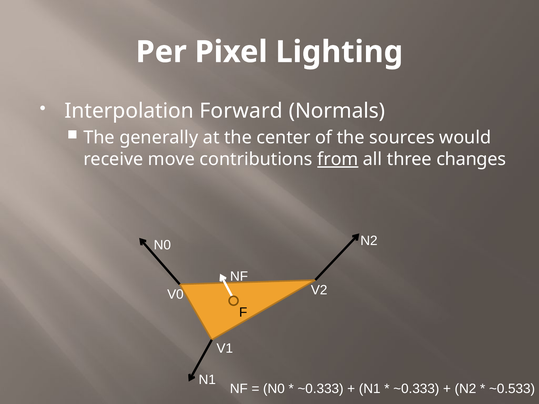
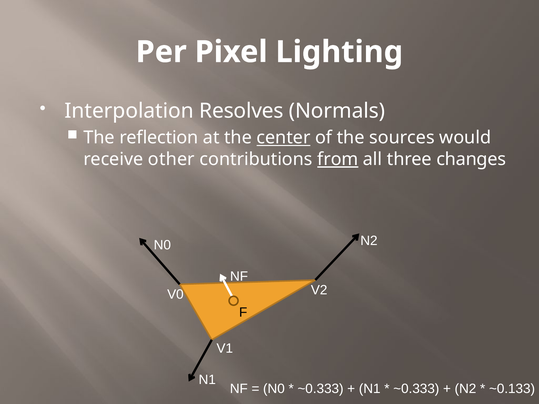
Forward: Forward -> Resolves
generally: generally -> reflection
center underline: none -> present
move: move -> other
~0.533: ~0.533 -> ~0.133
